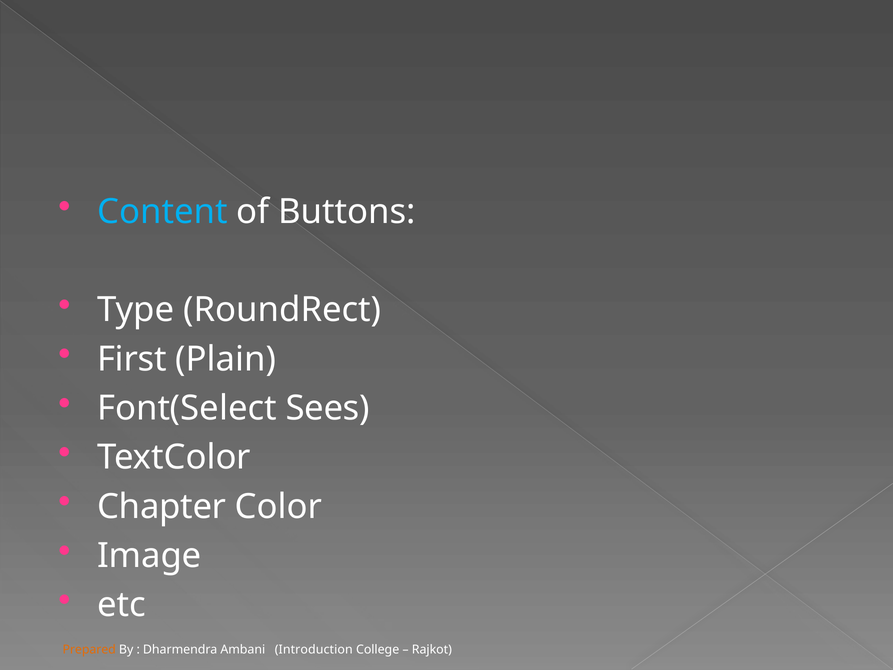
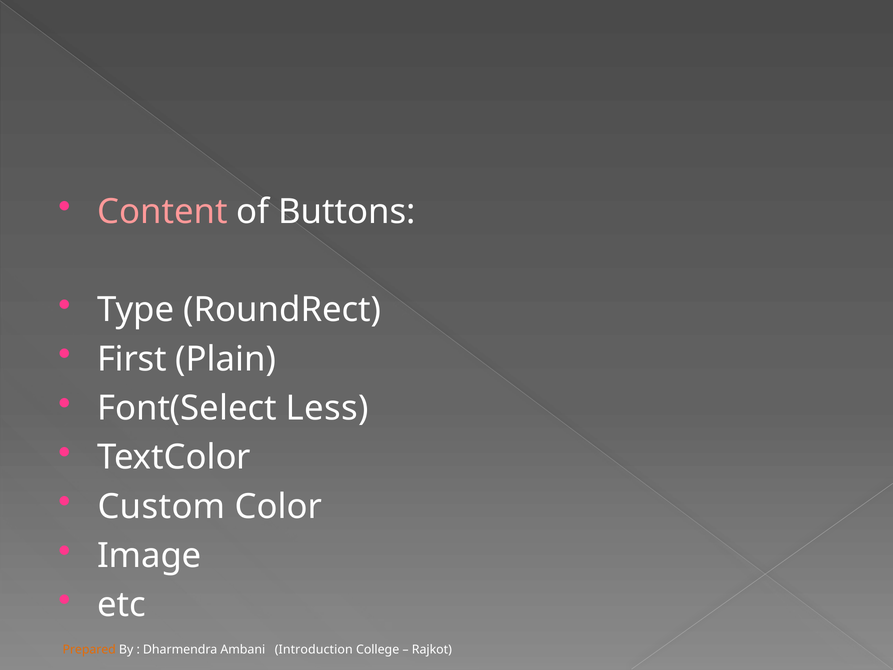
Content colour: light blue -> pink
Sees: Sees -> Less
Chapter: Chapter -> Custom
